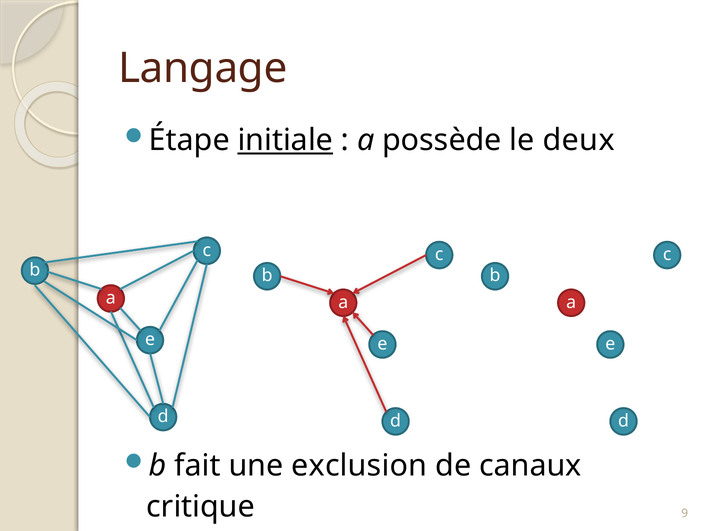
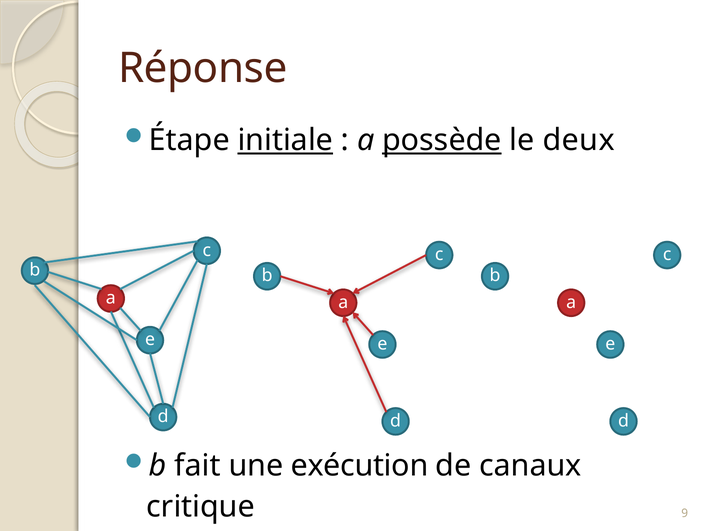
Langage: Langage -> Réponse
possède underline: none -> present
exclusion: exclusion -> exécution
